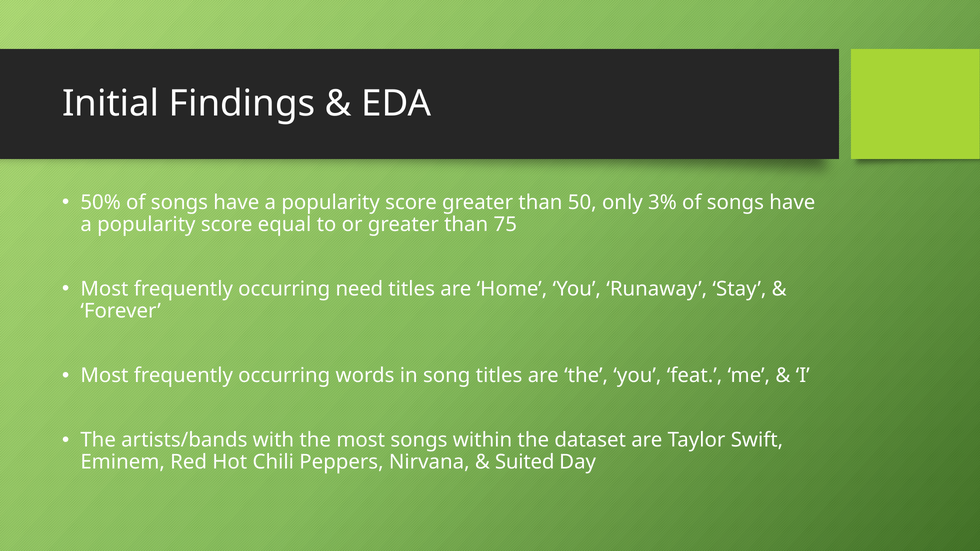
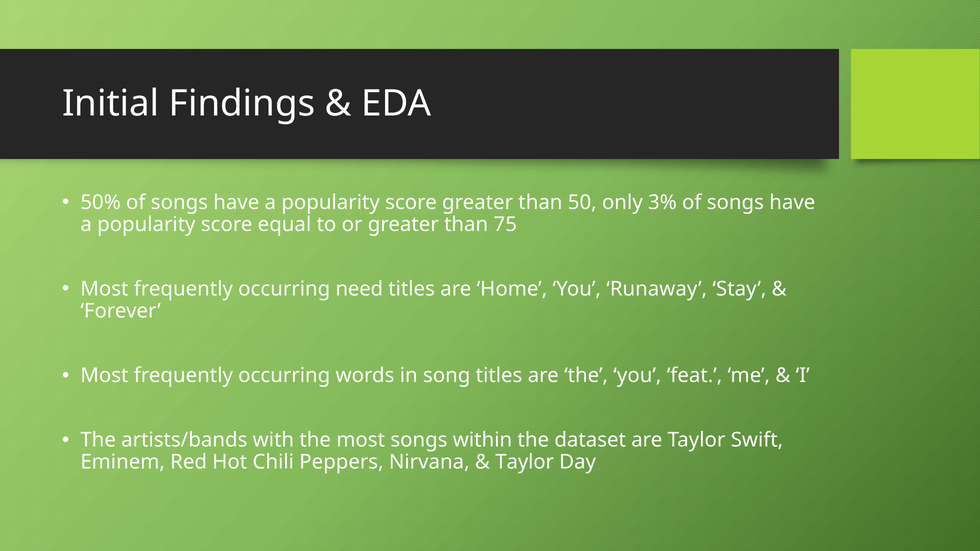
Suited at (525, 462): Suited -> Taylor
